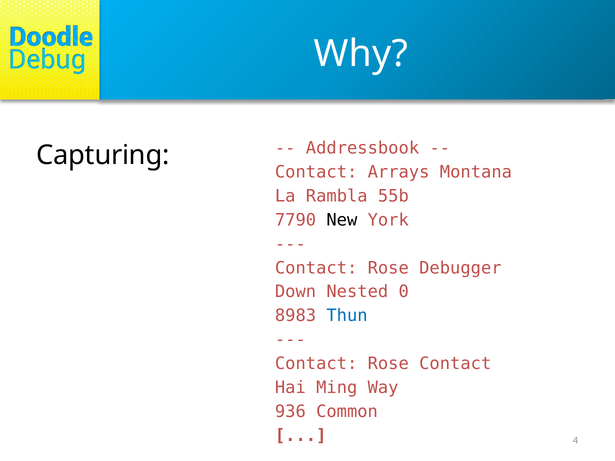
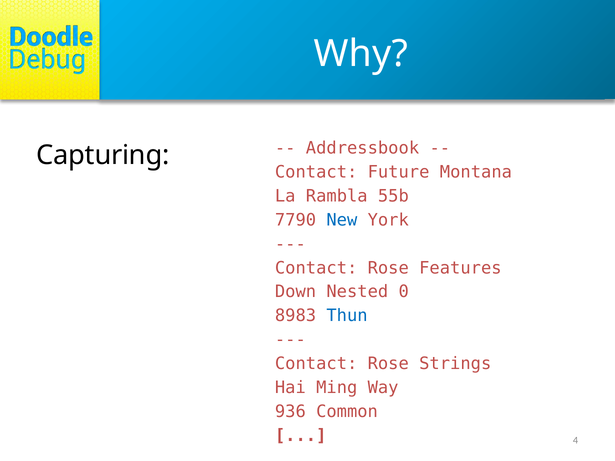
Arrays: Arrays -> Future
New colour: black -> blue
Debugger: Debugger -> Features
Rose Contact: Contact -> Strings
